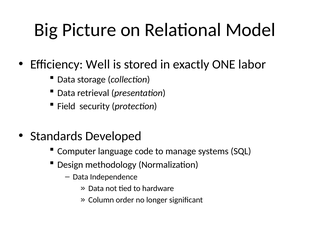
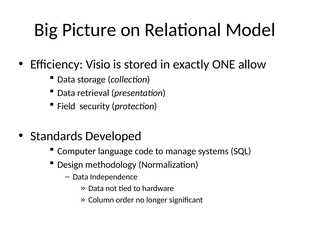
Well: Well -> Visio
labor: labor -> allow
